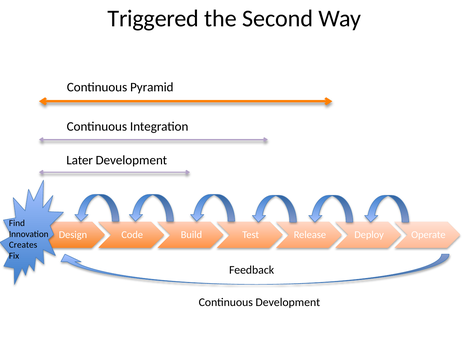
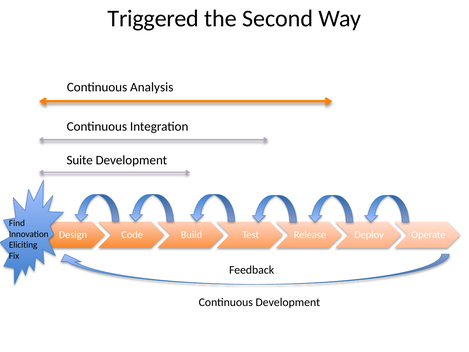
Pyramid: Pyramid -> Analysis
Later: Later -> Suite
Creates: Creates -> Eliciting
